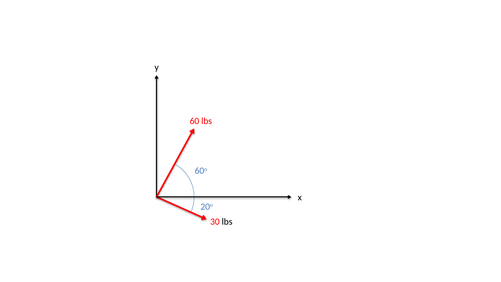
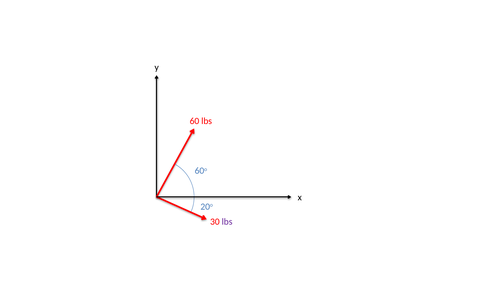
lbs at (227, 222) colour: black -> purple
